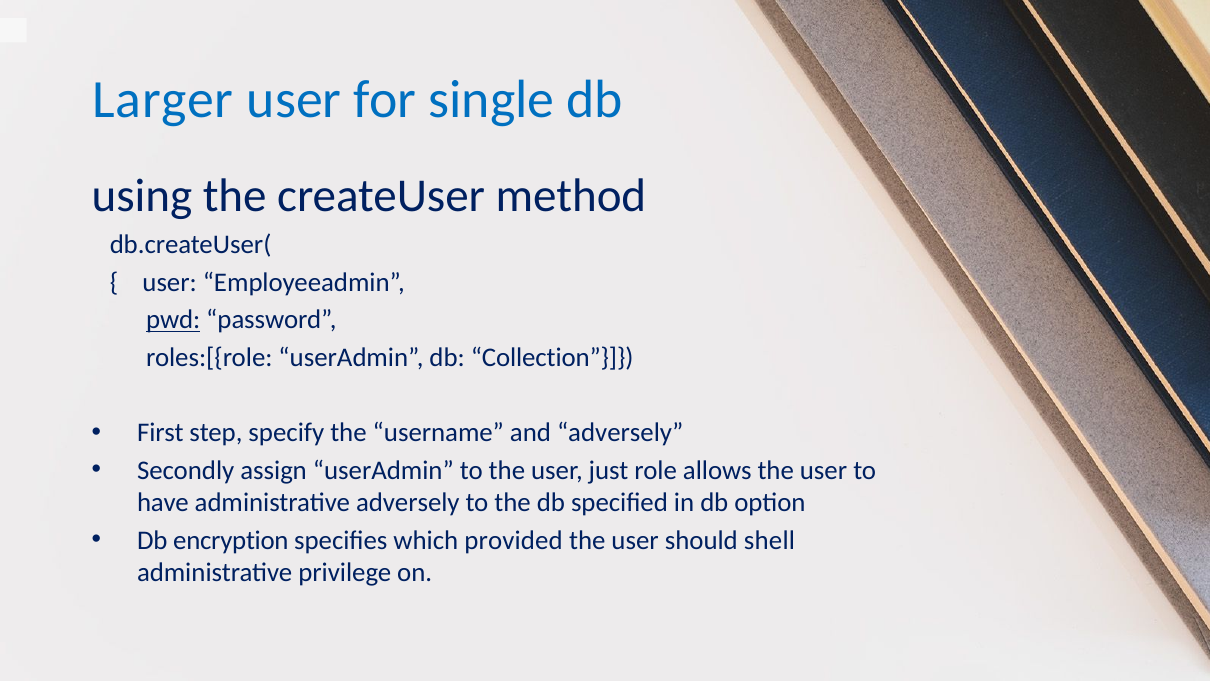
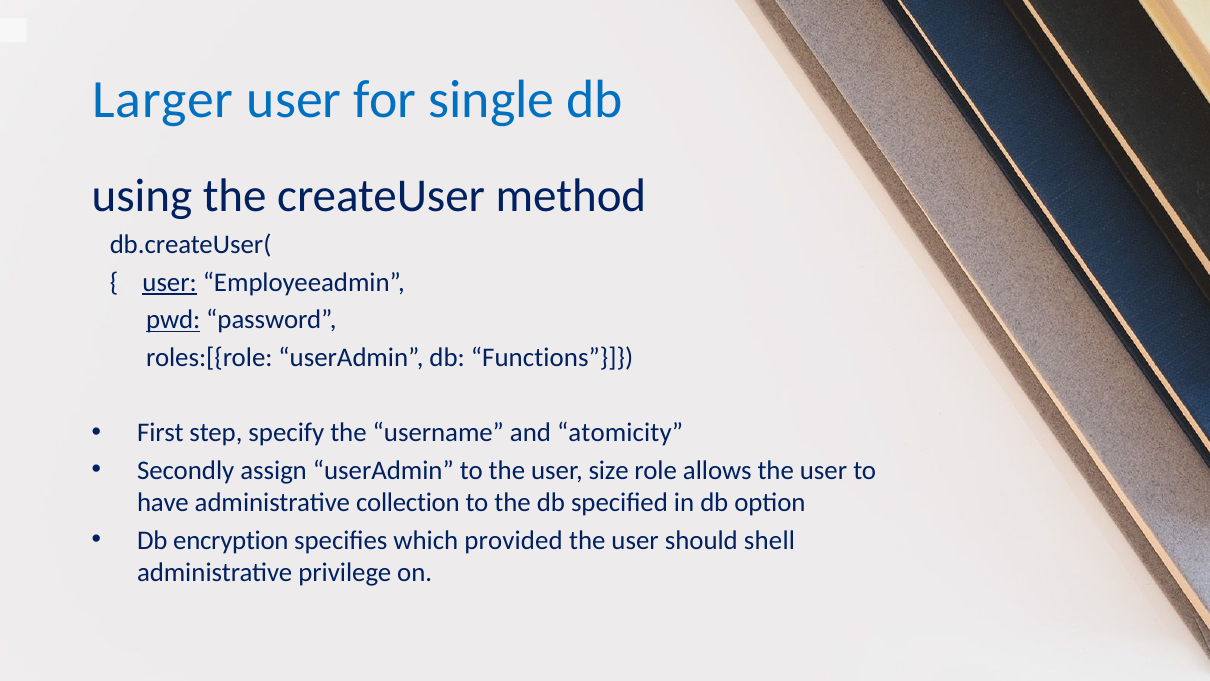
user at (170, 282) underline: none -> present
Collection: Collection -> Functions
and adversely: adversely -> atomicity
just: just -> size
administrative adversely: adversely -> collection
